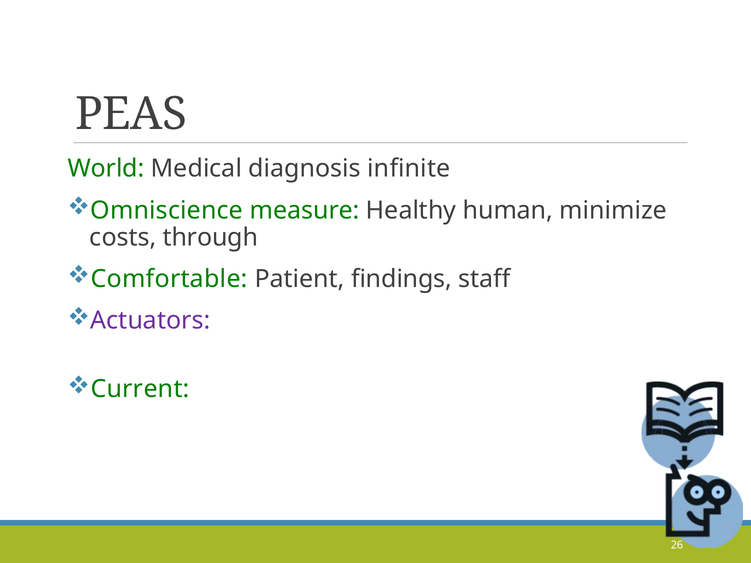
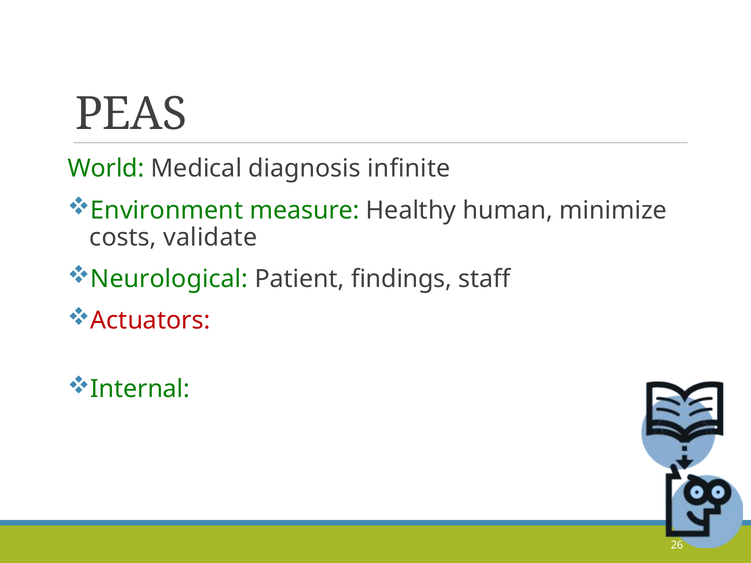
Omniscience: Omniscience -> Environment
through: through -> validate
Comfortable: Comfortable -> Neurological
Actuators colour: purple -> red
Current: Current -> Internal
